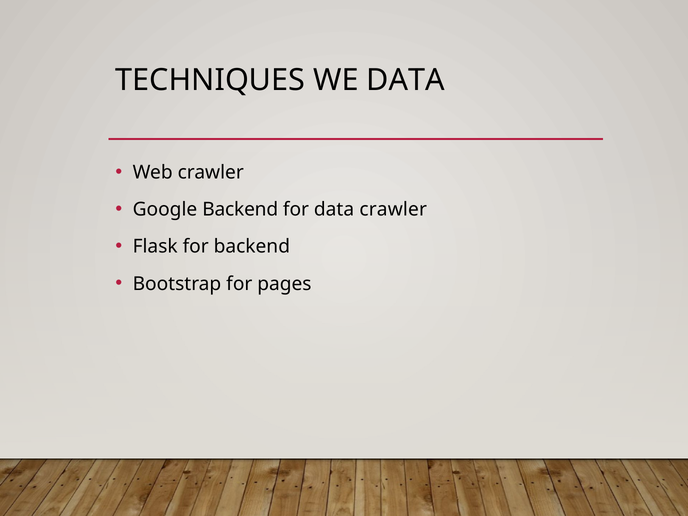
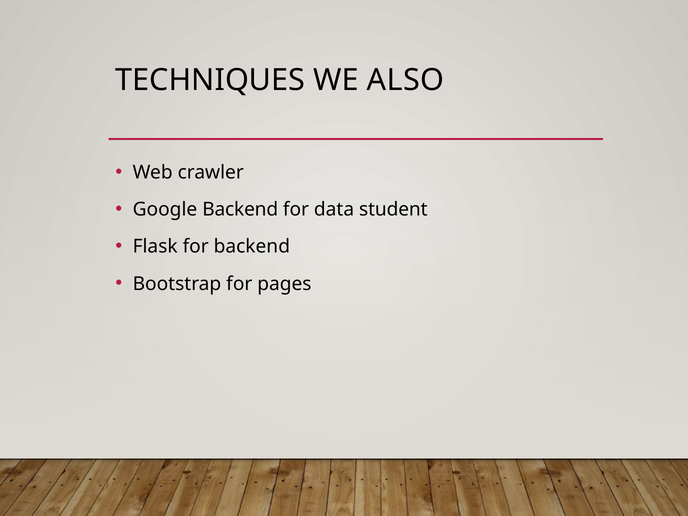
WE DATA: DATA -> ALSO
data crawler: crawler -> student
